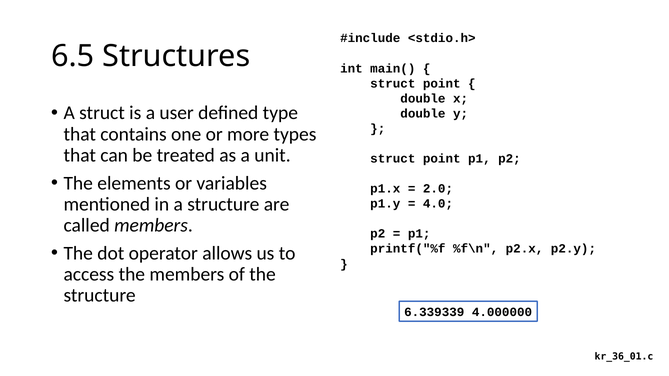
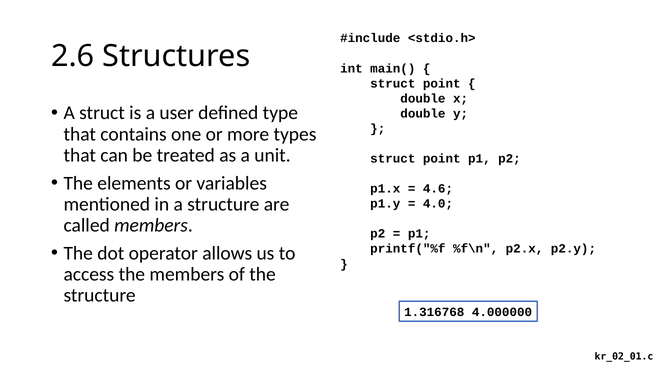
6.5: 6.5 -> 2.6
2.0: 2.0 -> 4.6
6.339339: 6.339339 -> 1.316768
kr_36_01.c: kr_36_01.c -> kr_02_01.c
